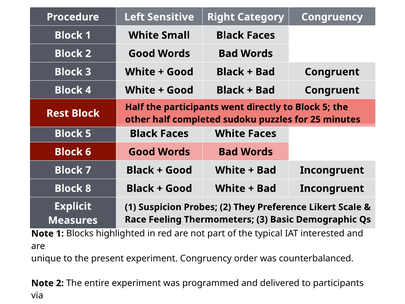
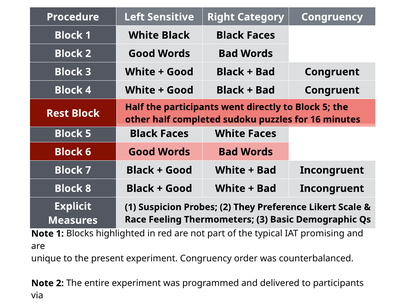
White Small: Small -> Black
25: 25 -> 16
interested: interested -> promising
